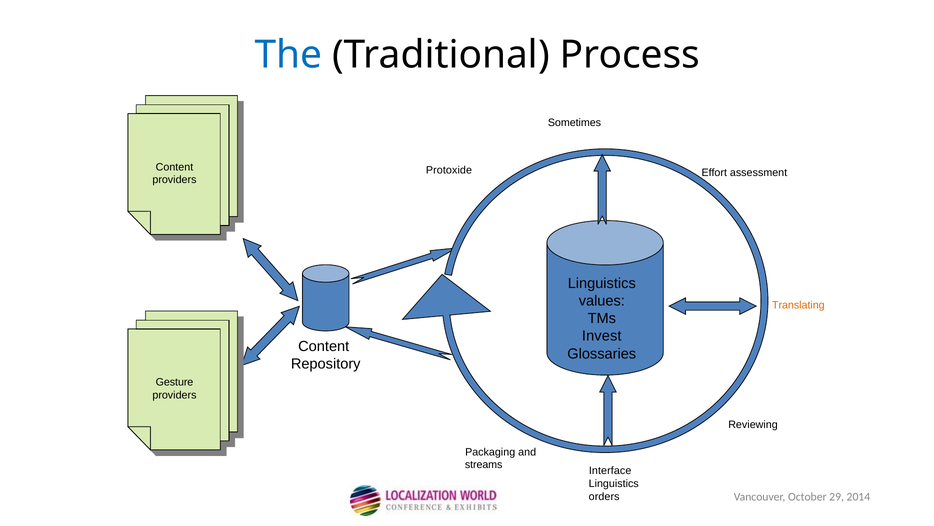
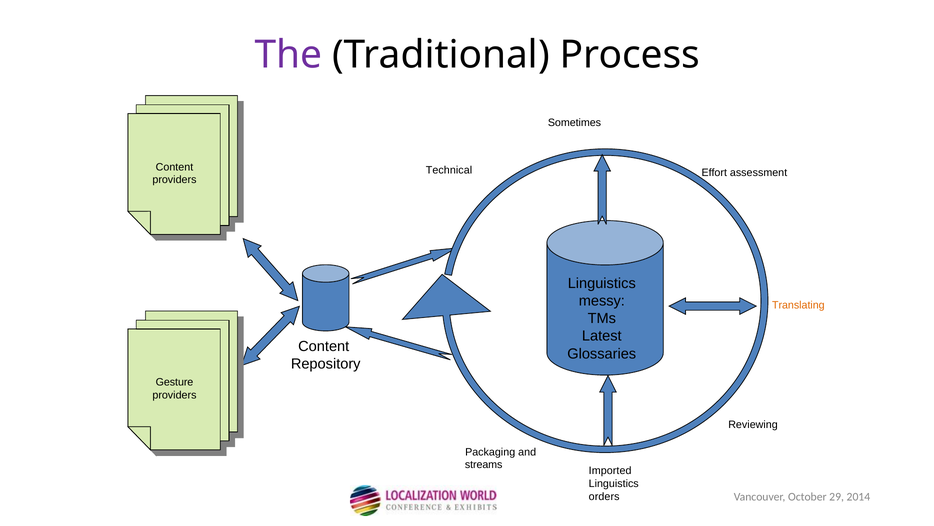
The colour: blue -> purple
Protoxide: Protoxide -> Technical
values: values -> messy
Invest: Invest -> Latest
Interface: Interface -> Imported
